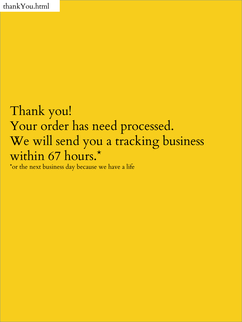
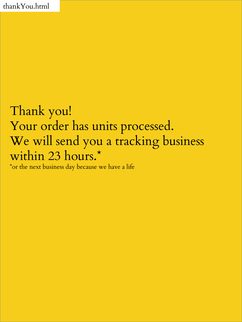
need: need -> units
67: 67 -> 23
